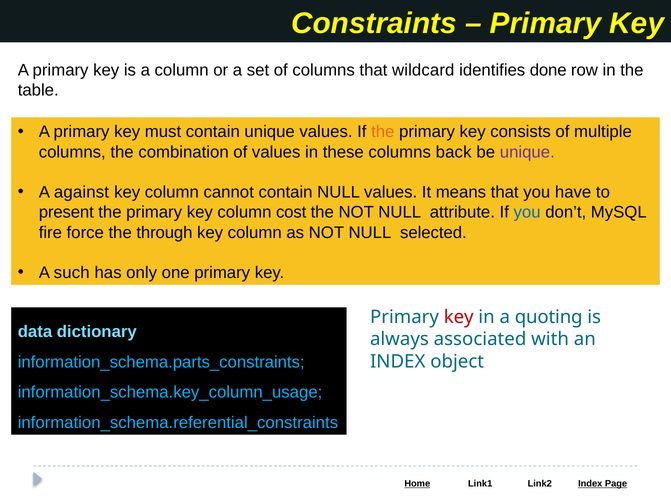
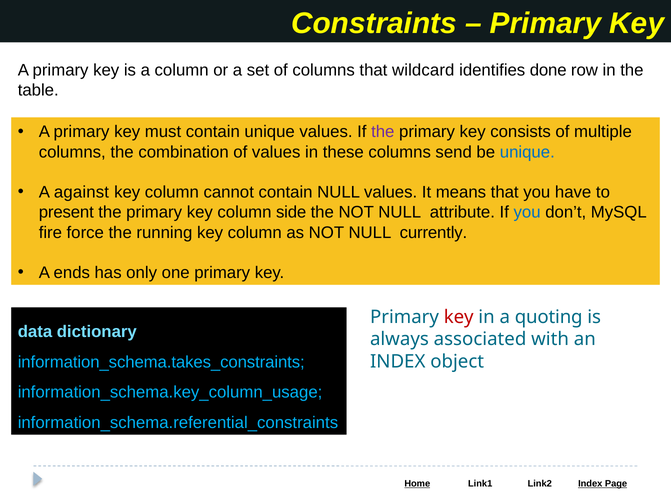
the at (383, 132) colour: orange -> purple
back: back -> send
unique at (527, 152) colour: purple -> blue
cost: cost -> side
through: through -> running
selected: selected -> currently
such: such -> ends
information_schema.parts_constraints: information_schema.parts_constraints -> information_schema.takes_constraints
